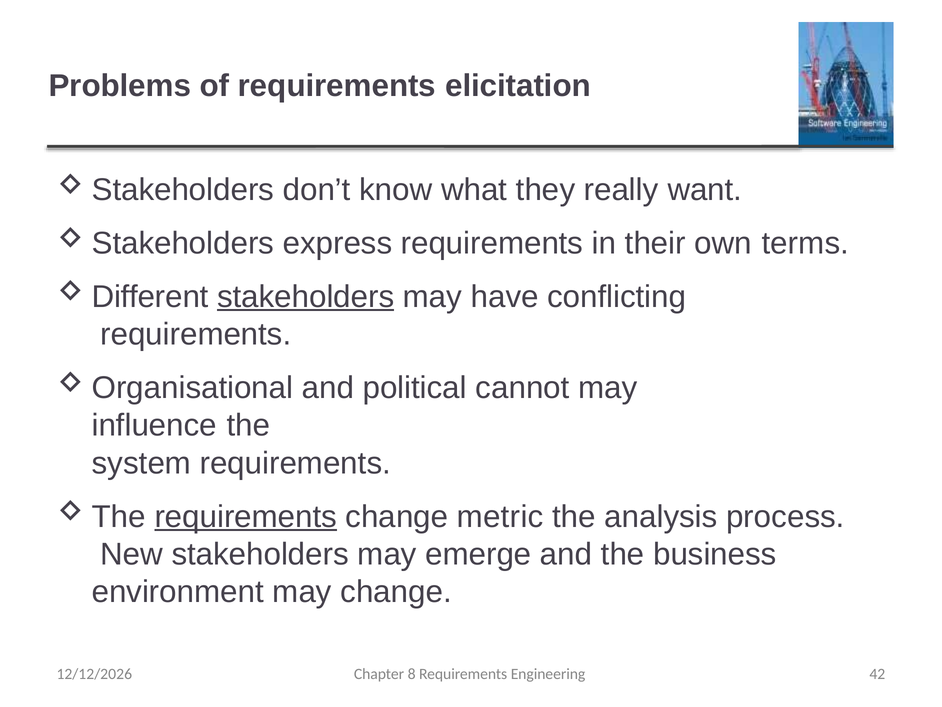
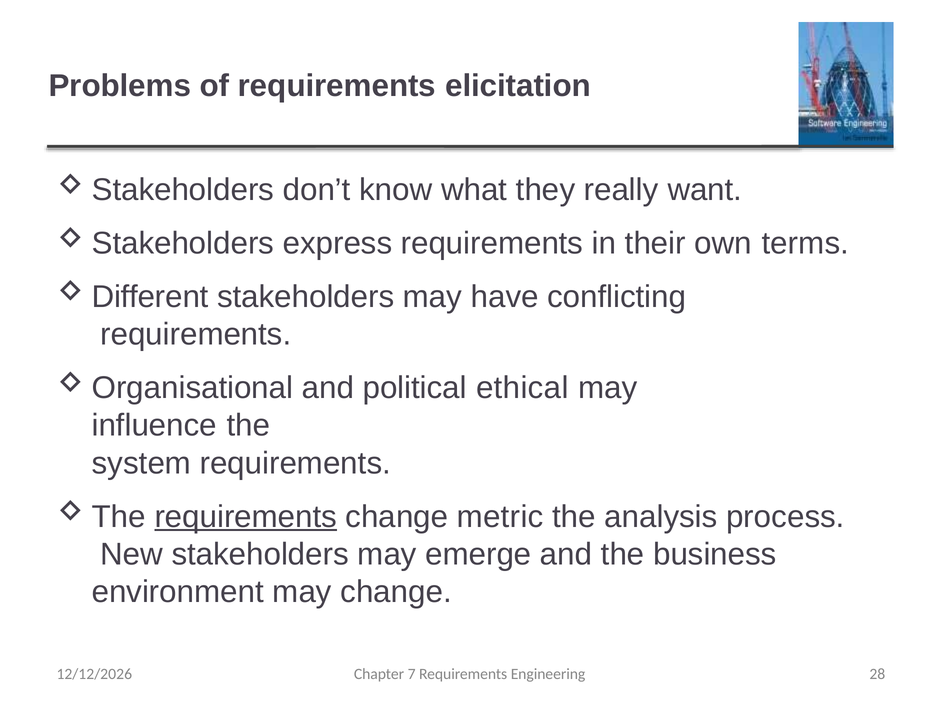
stakeholders at (306, 296) underline: present -> none
cannot: cannot -> ethical
8: 8 -> 7
42: 42 -> 28
